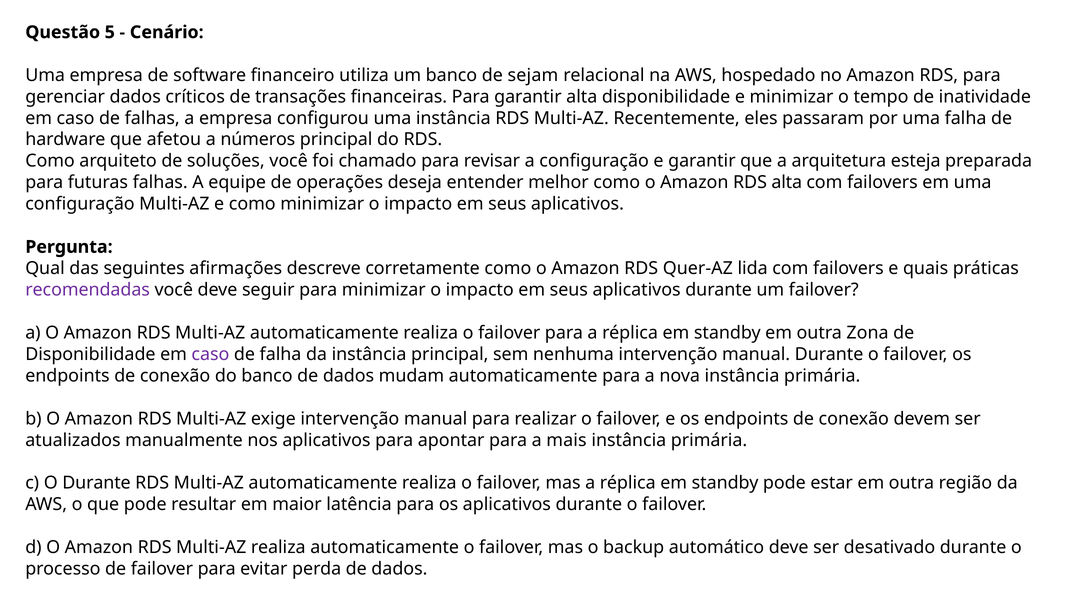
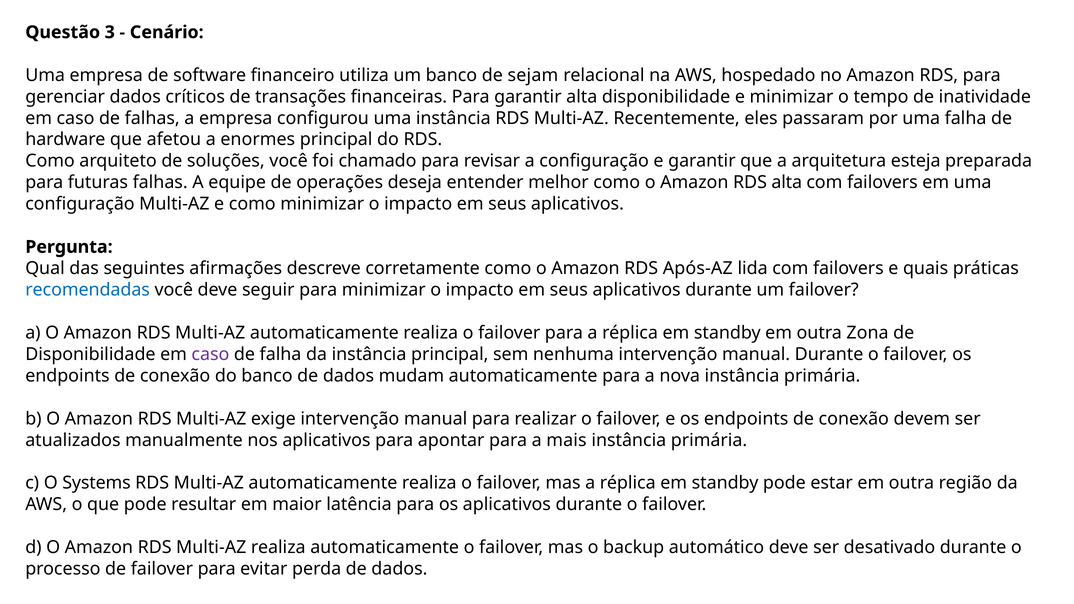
5: 5 -> 3
números: números -> enormes
Quer-AZ: Quer-AZ -> Após-AZ
recomendadas colour: purple -> blue
O Durante: Durante -> Systems
